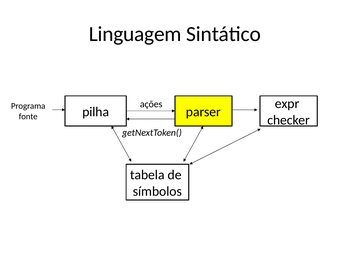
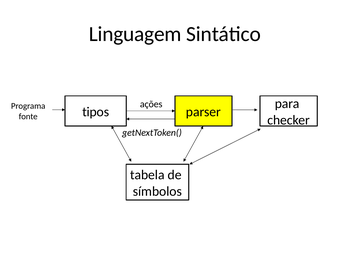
expr: expr -> para
pilha: pilha -> tipos
